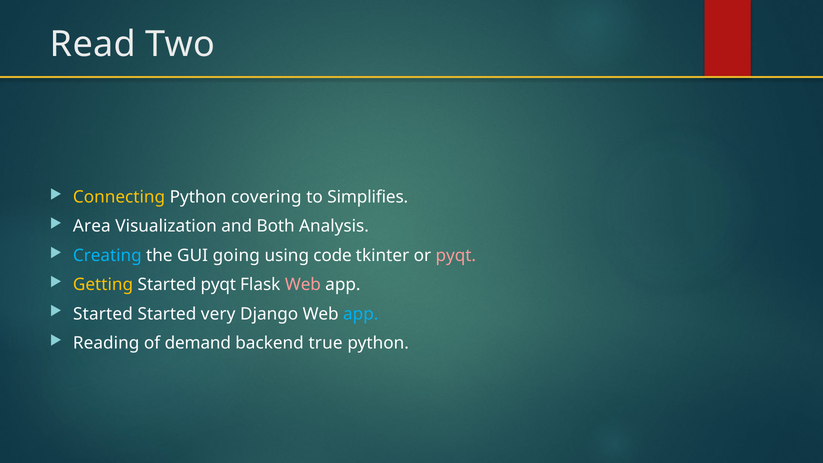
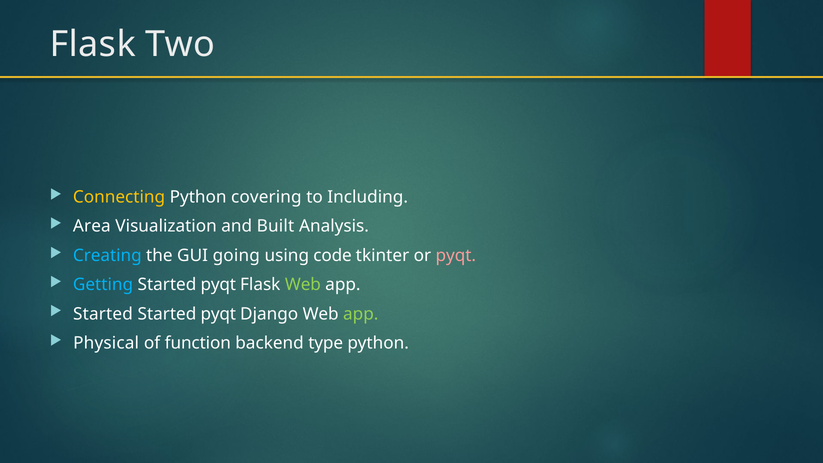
Read at (93, 44): Read -> Flask
Simplifies: Simplifies -> Including
Both: Both -> Built
Getting colour: yellow -> light blue
Web at (303, 285) colour: pink -> light green
very at (218, 314): very -> pyqt
app at (361, 314) colour: light blue -> light green
Reading: Reading -> Physical
demand: demand -> function
true: true -> type
